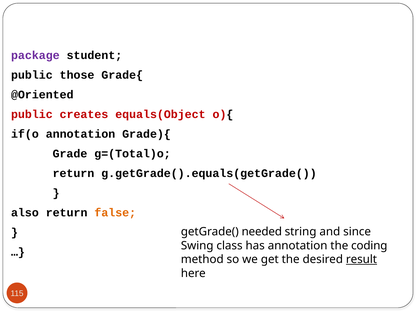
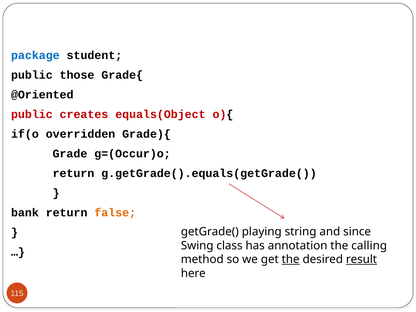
package colour: purple -> blue
if(o annotation: annotation -> overridden
g=(Total)o: g=(Total)o -> g=(Occur)o
also: also -> bank
needed: needed -> playing
coding: coding -> calling
the at (291, 259) underline: none -> present
